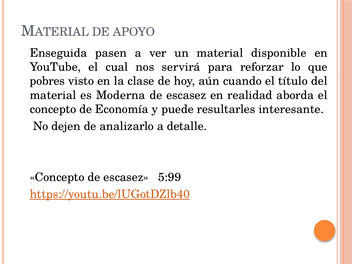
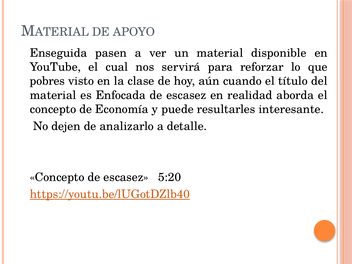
Moderna: Moderna -> Enfocada
5:99: 5:99 -> 5:20
